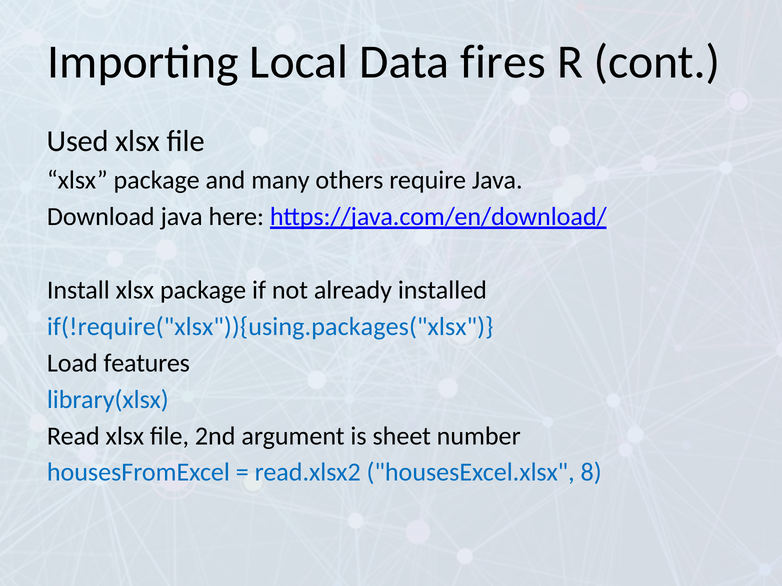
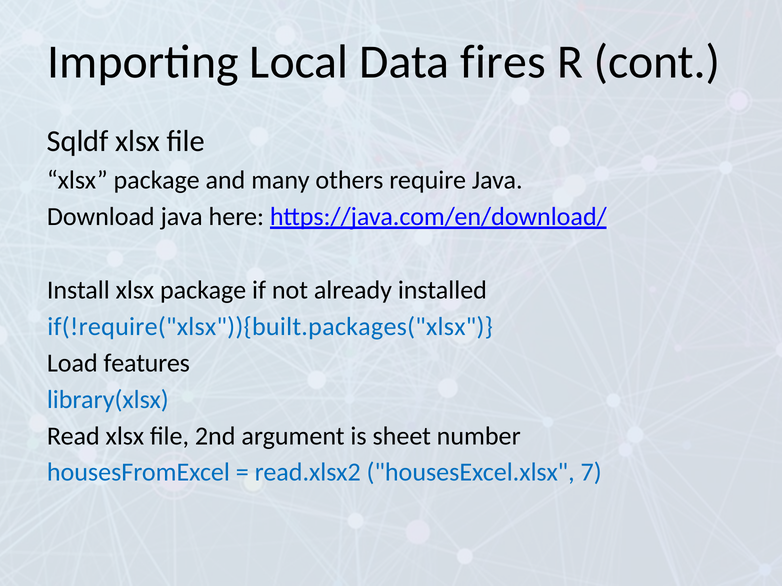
Used: Used -> Sqldf
if(!require("xlsx")){using.packages("xlsx: if(!require("xlsx")){using.packages("xlsx -> if(!require("xlsx")){built.packages("xlsx
8: 8 -> 7
